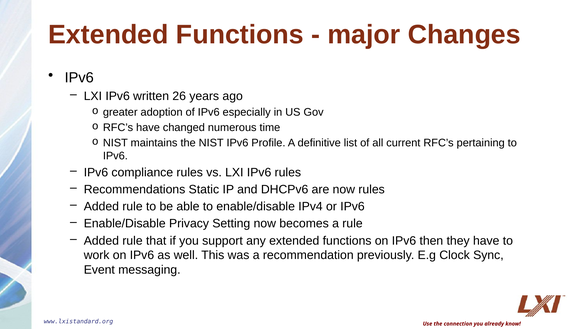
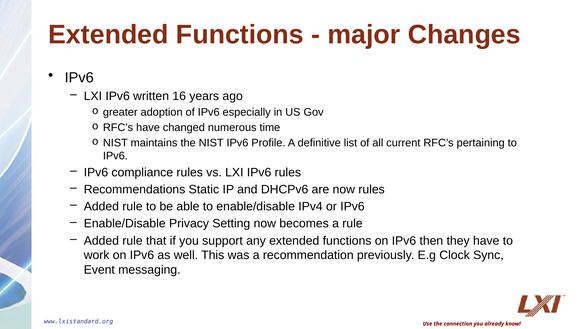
26: 26 -> 16
